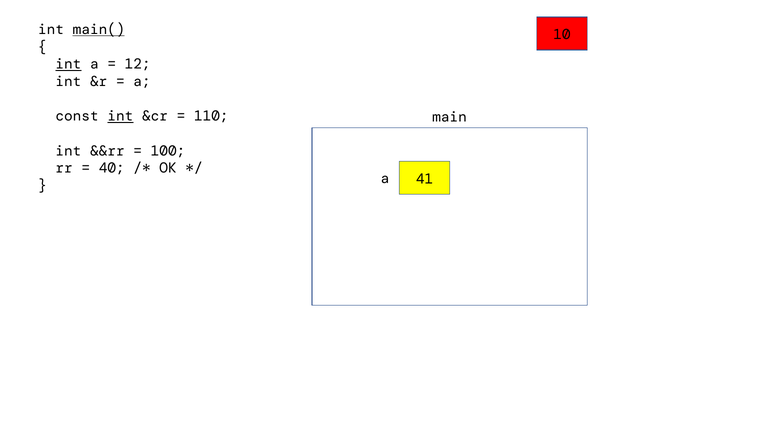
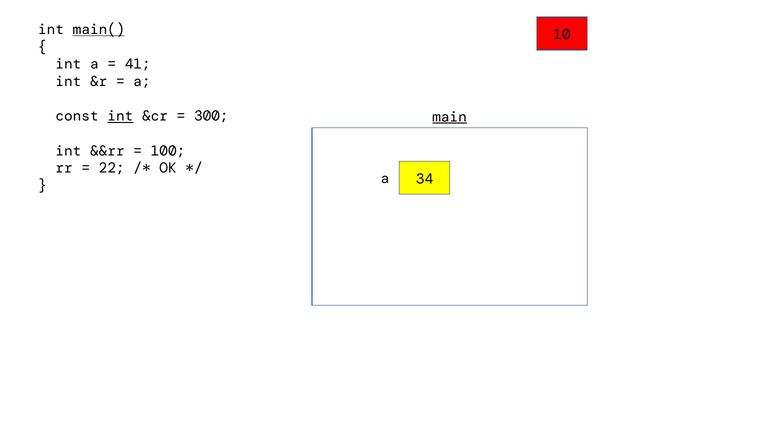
int at (68, 64) underline: present -> none
12: 12 -> 41
110: 110 -> 300
main underline: none -> present
40: 40 -> 22
41: 41 -> 34
